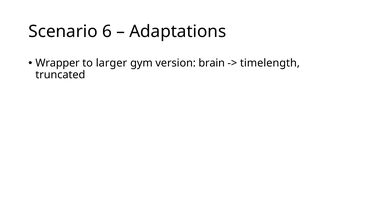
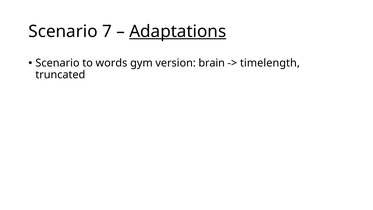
6: 6 -> 7
Adaptations underline: none -> present
Wrapper at (58, 63): Wrapper -> Scenario
larger: larger -> words
